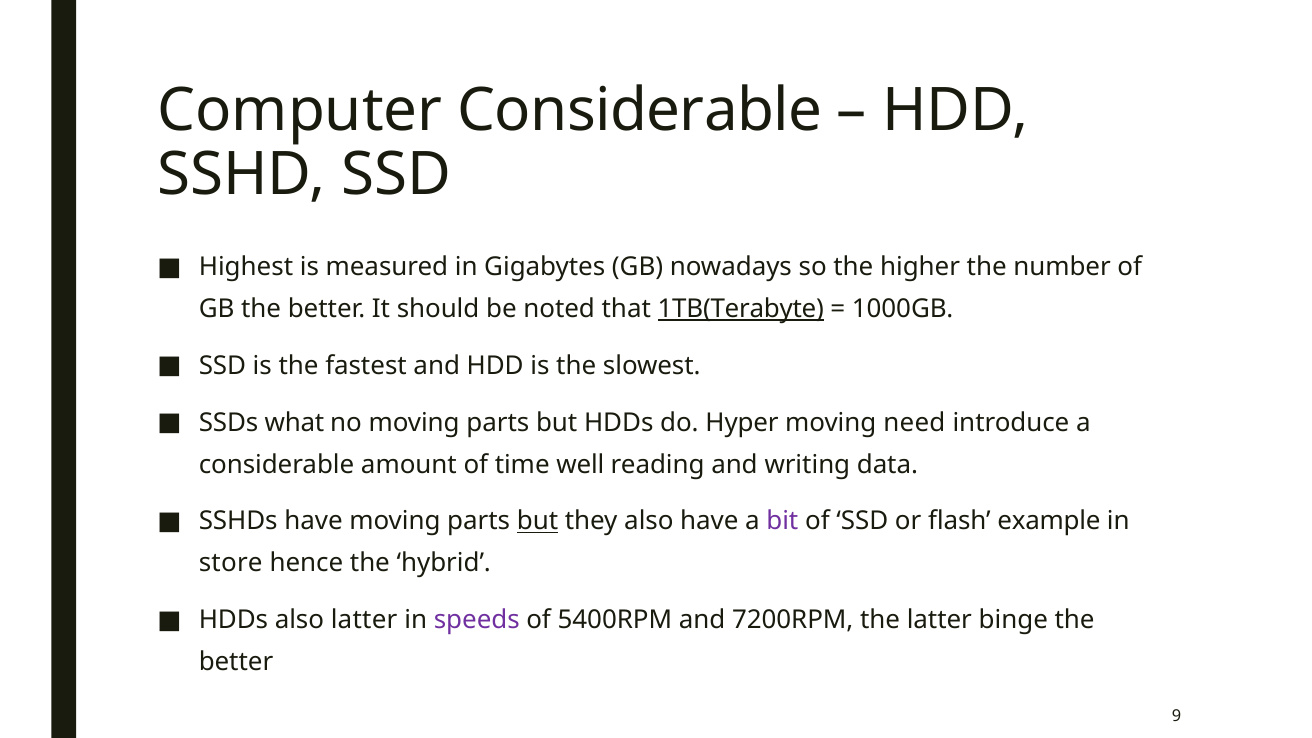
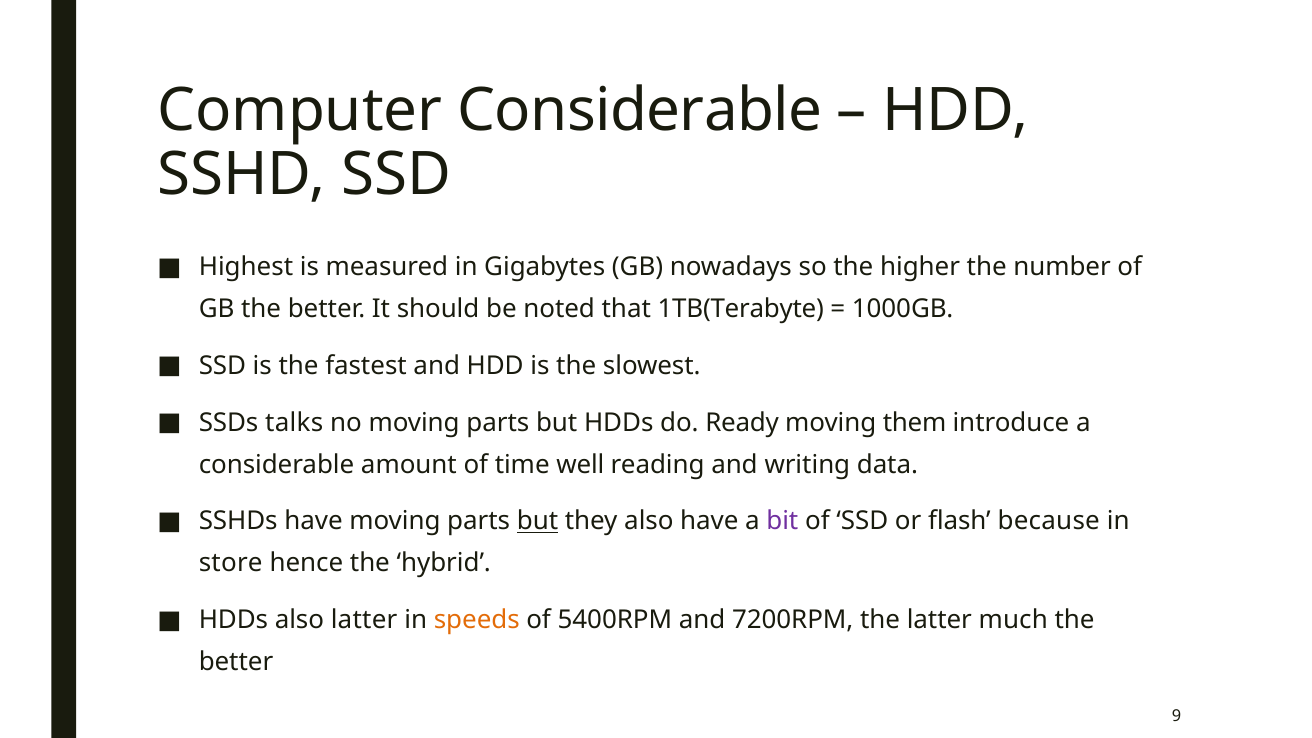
1TB(Terabyte underline: present -> none
what: what -> talks
Hyper: Hyper -> Ready
need: need -> them
example: example -> because
speeds colour: purple -> orange
binge: binge -> much
